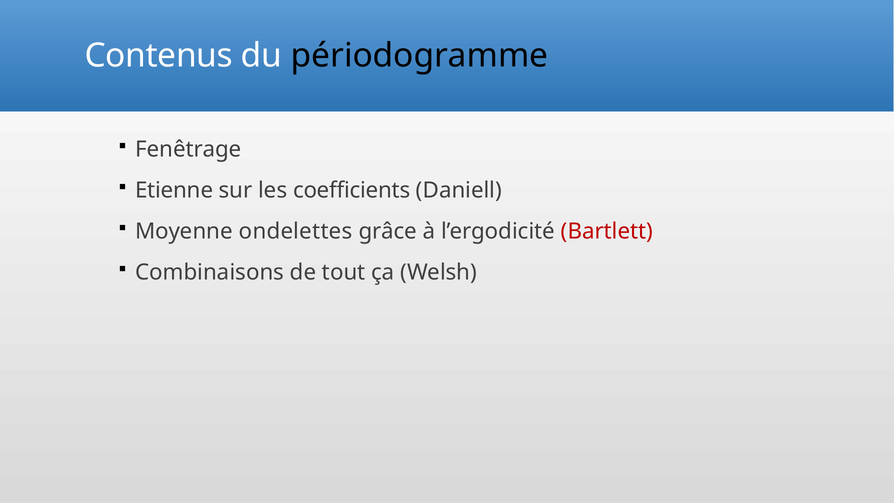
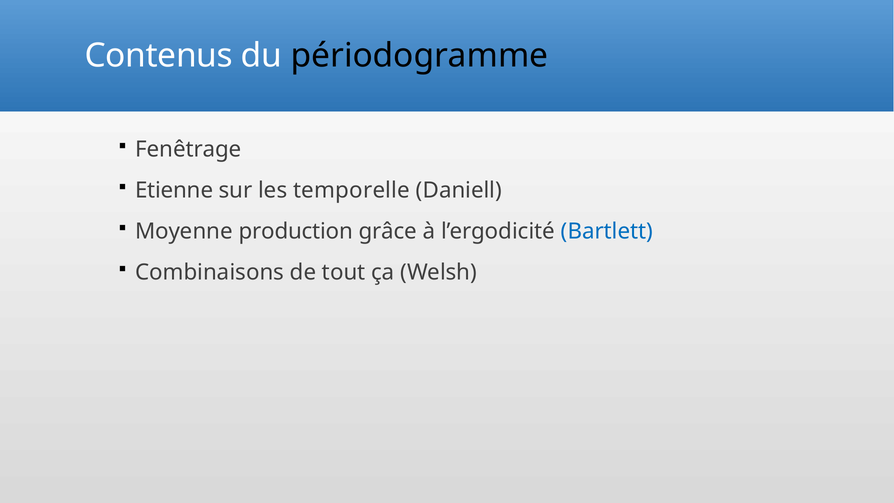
coefficients: coefficients -> temporelle
ondelettes: ondelettes -> production
Bartlett colour: red -> blue
